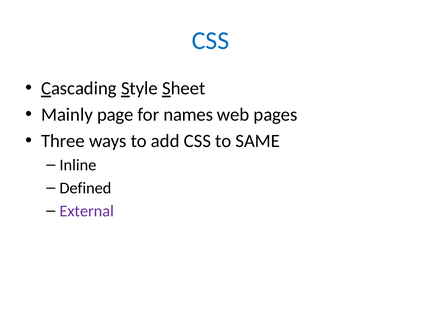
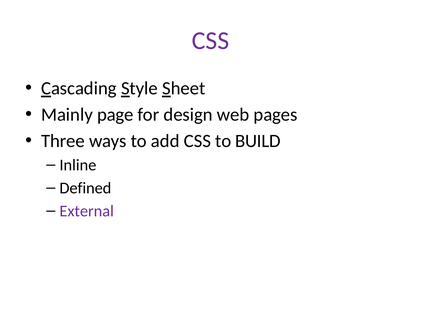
CSS at (210, 41) colour: blue -> purple
names: names -> design
SAME: SAME -> BUILD
